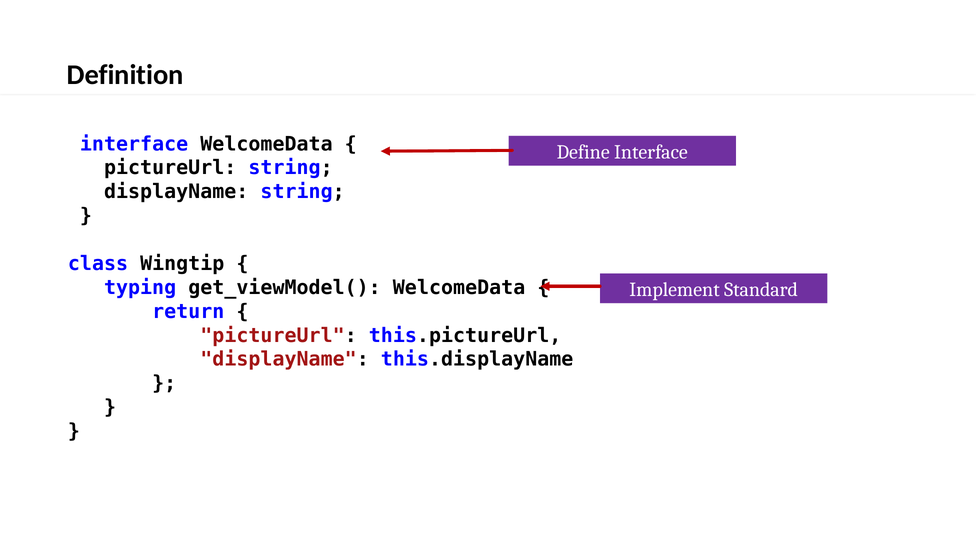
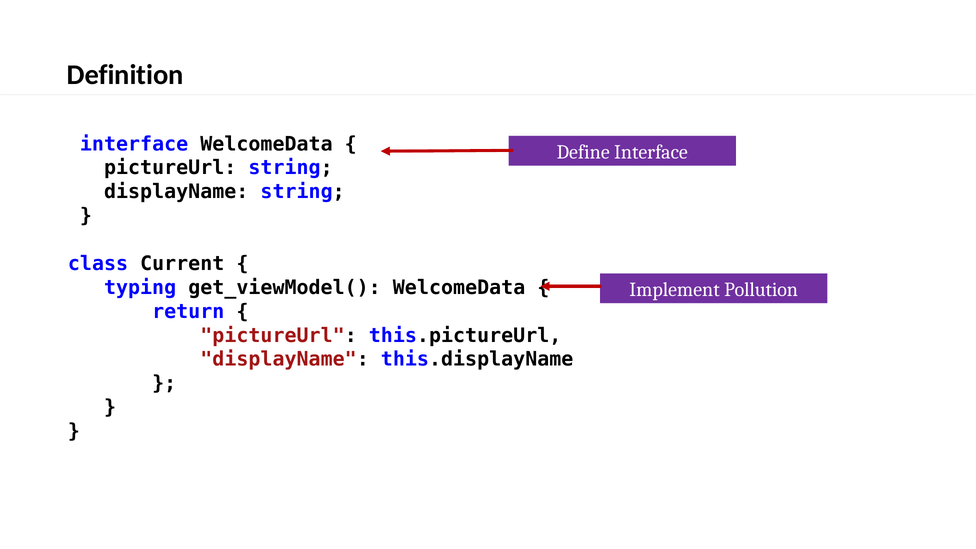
Wingtip: Wingtip -> Current
Standard: Standard -> Pollution
